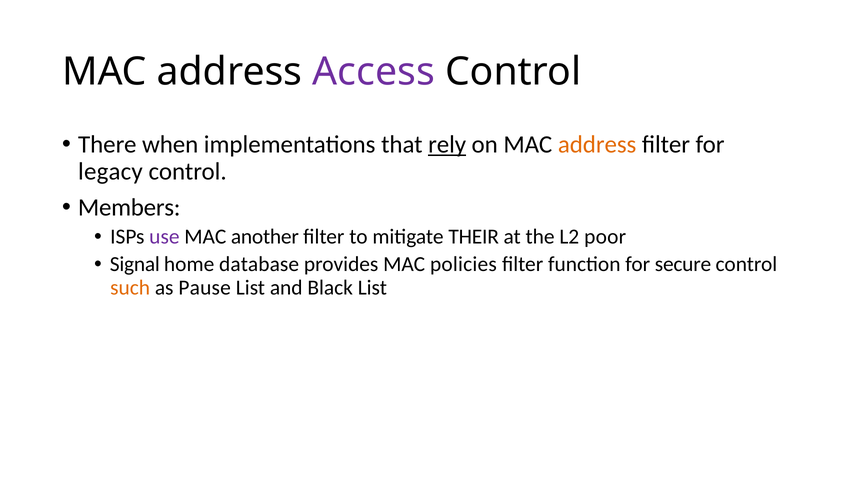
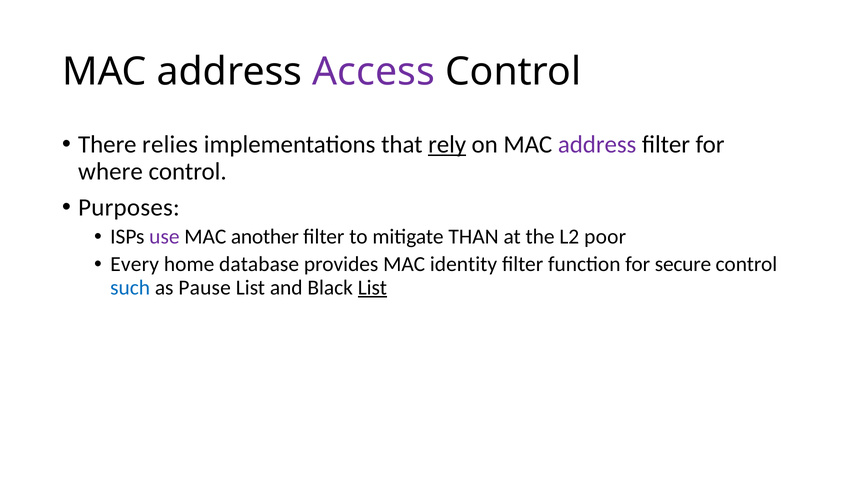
when: when -> relies
address at (597, 145) colour: orange -> purple
legacy: legacy -> where
Members: Members -> Purposes
THEIR: THEIR -> THAN
Signal: Signal -> Every
policies: policies -> identity
such colour: orange -> blue
List at (372, 288) underline: none -> present
